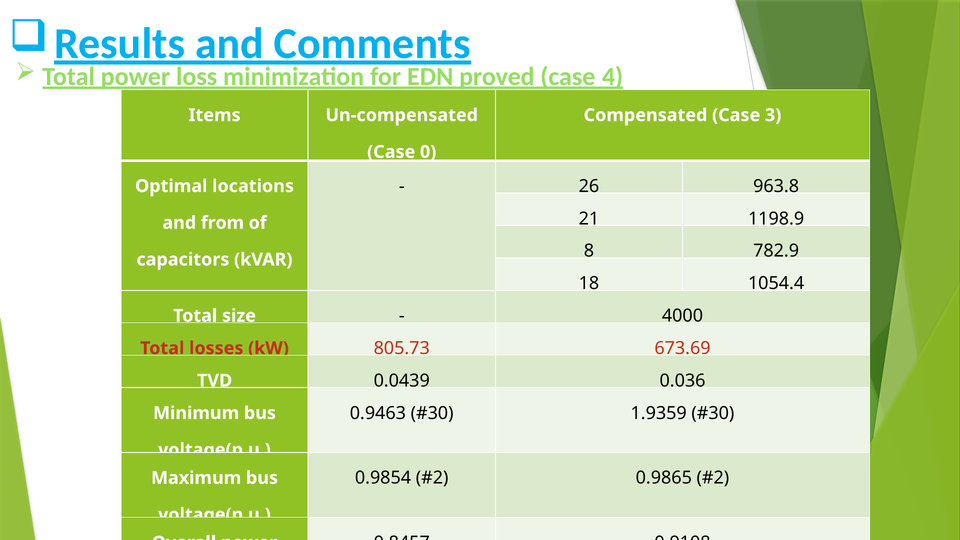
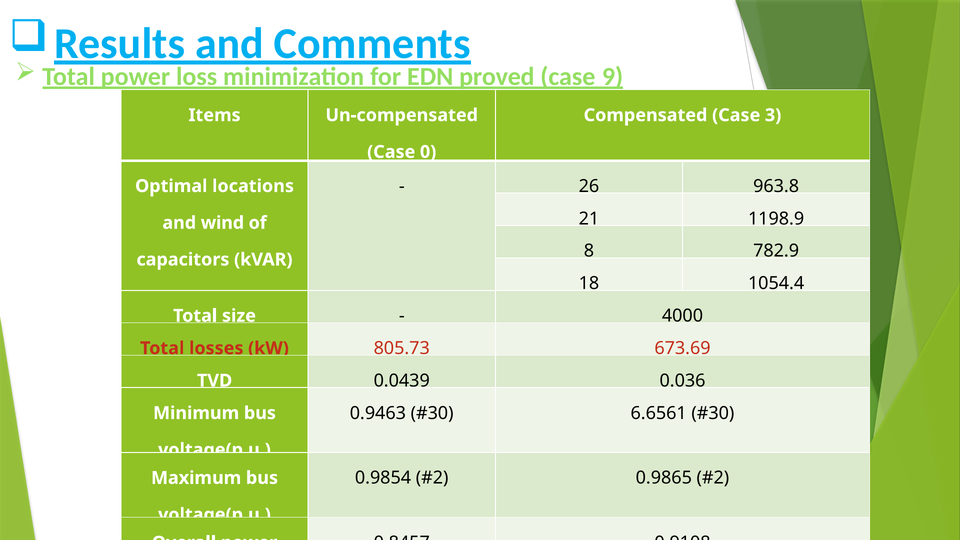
4: 4 -> 9
from: from -> wind
1.9359: 1.9359 -> 6.6561
